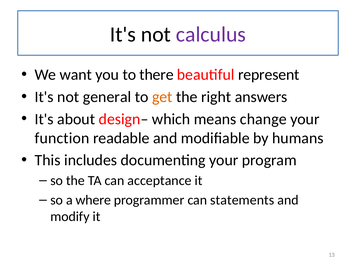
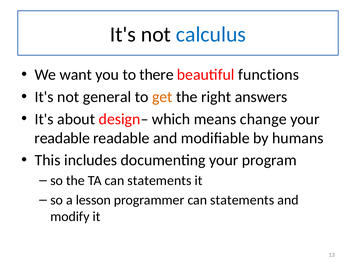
calculus colour: purple -> blue
represent: represent -> functions
function at (62, 138): function -> readable
TA can acceptance: acceptance -> statements
where: where -> lesson
